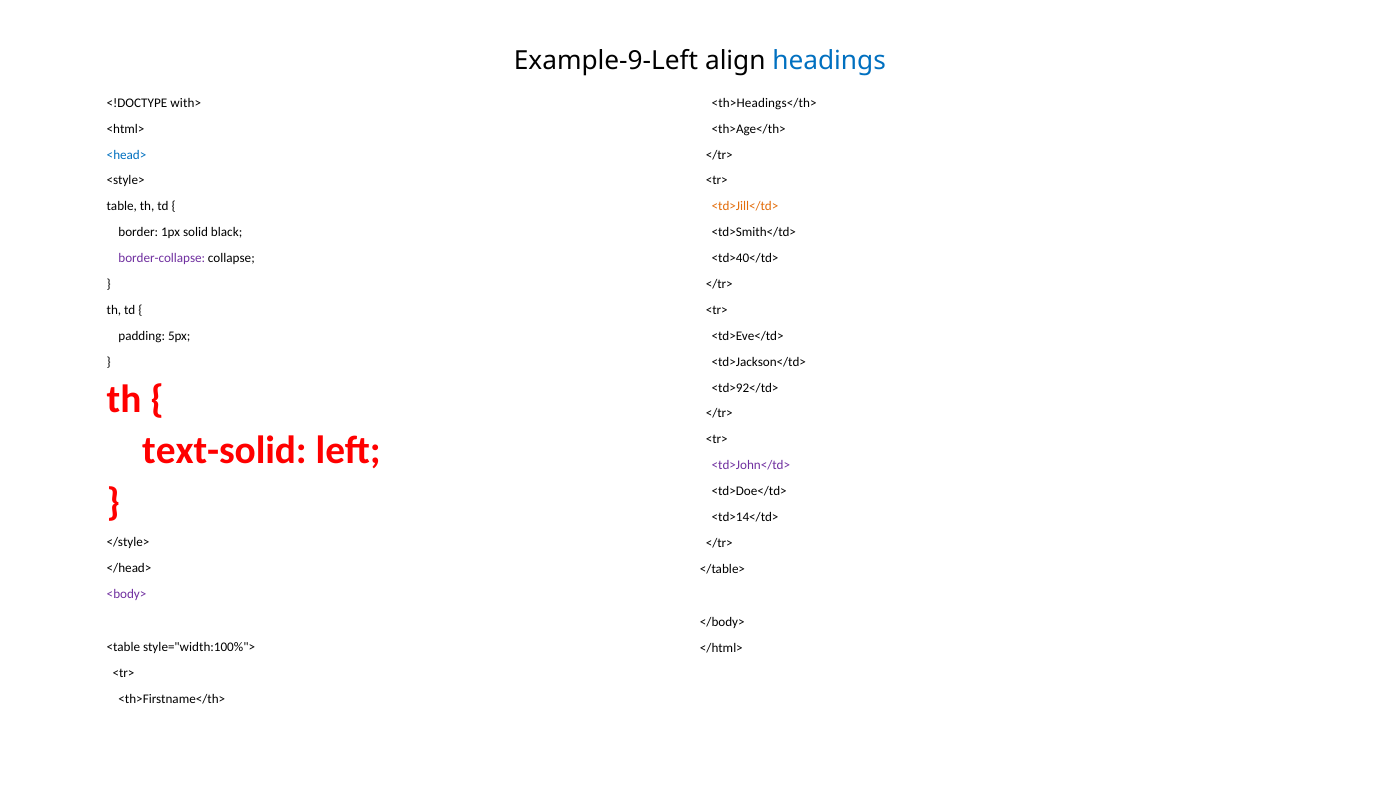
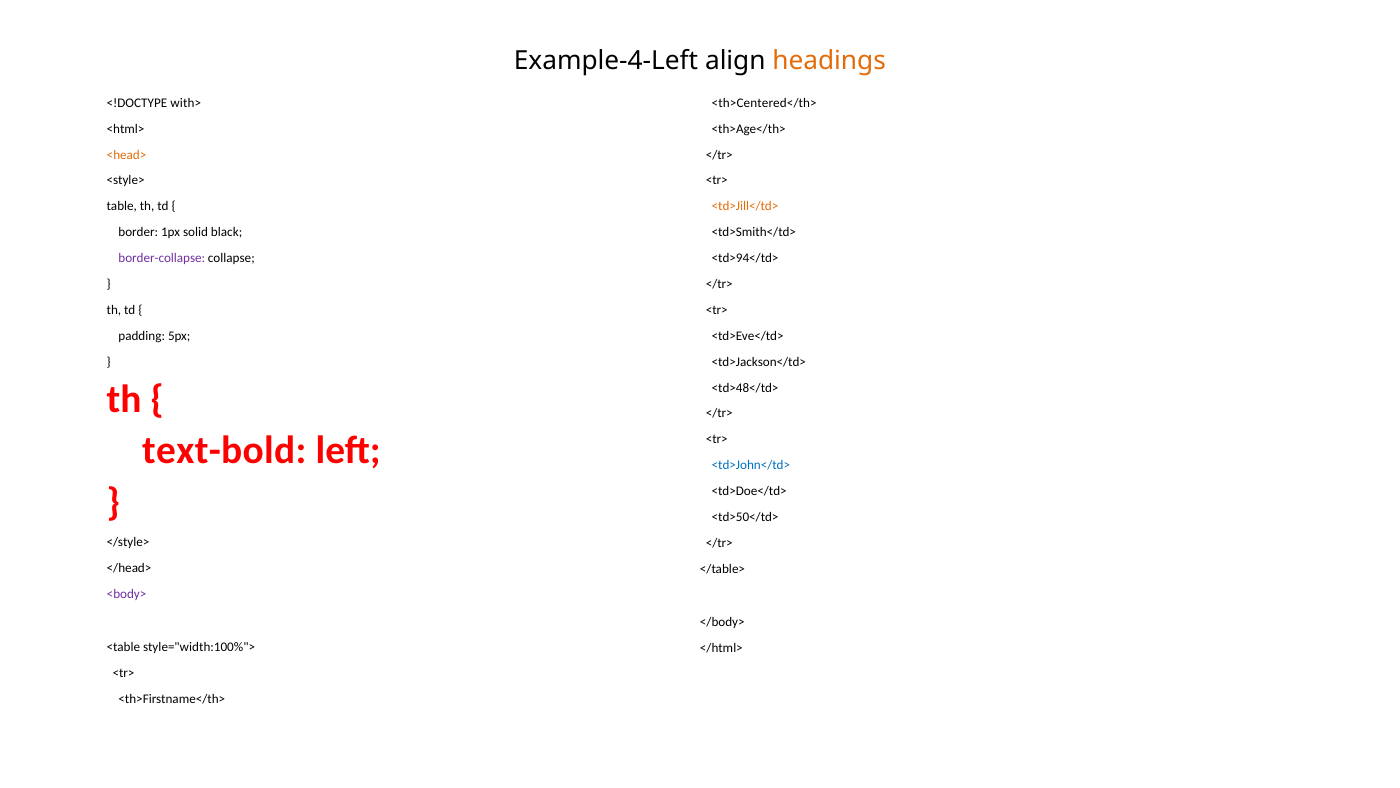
Example-9-Left: Example-9-Left -> Example-4-Left
headings colour: blue -> orange
<th>Headings</th>: <th>Headings</th> -> <th>Centered</th>
<head> colour: blue -> orange
<td>40</td>: <td>40</td> -> <td>94</td>
<td>92</td>: <td>92</td> -> <td>48</td>
text-solid: text-solid -> text-bold
<td>John</td> colour: purple -> blue
<td>14</td>: <td>14</td> -> <td>50</td>
